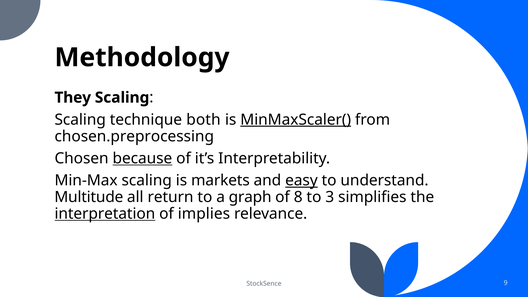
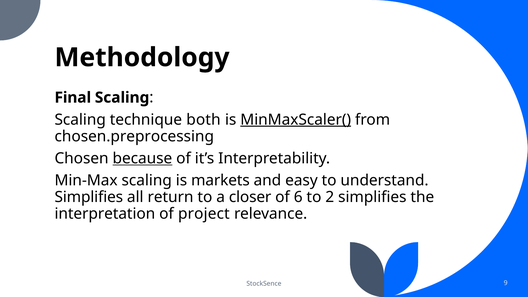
They: They -> Final
easy underline: present -> none
Multitude at (89, 197): Multitude -> Simplifies
graph: graph -> closer
8: 8 -> 6
3: 3 -> 2
interpretation underline: present -> none
implies: implies -> project
